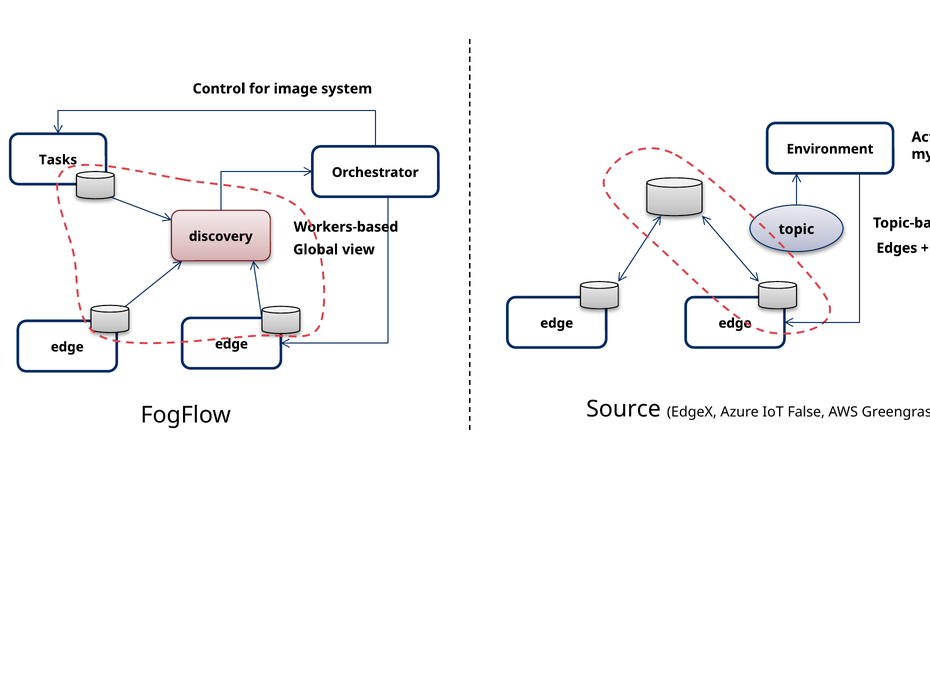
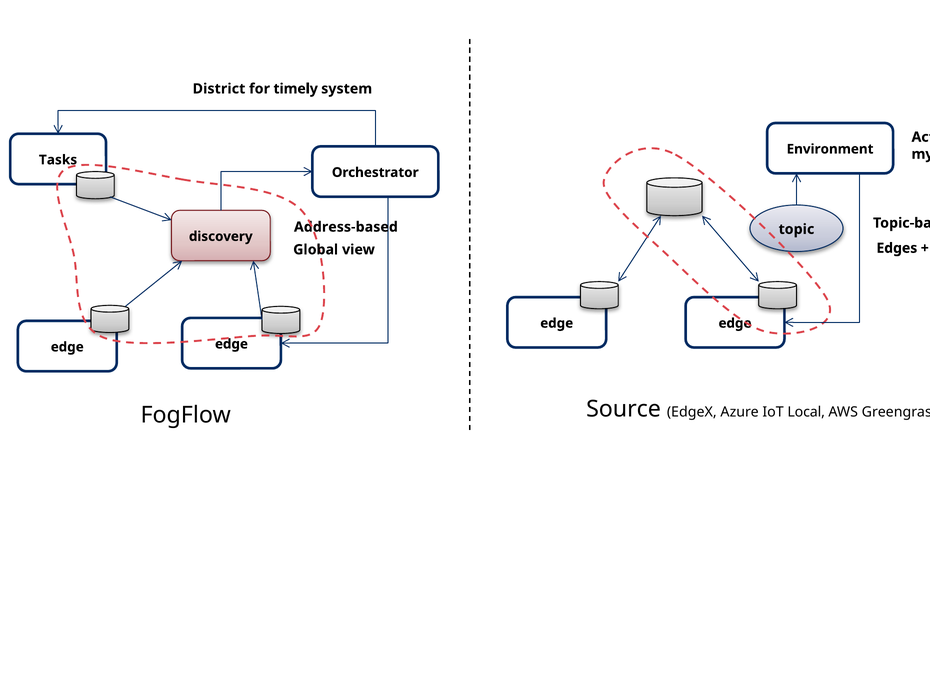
Control: Control -> District
image: image -> timely
Workers-based: Workers-based -> Address-based
False: False -> Local
